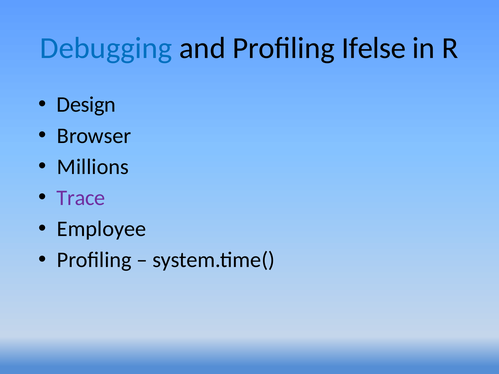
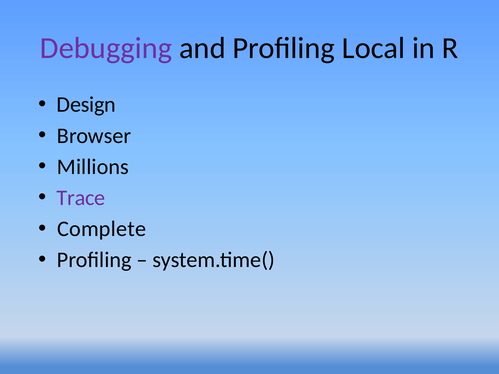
Debugging colour: blue -> purple
Ifelse: Ifelse -> Local
Employee: Employee -> Complete
